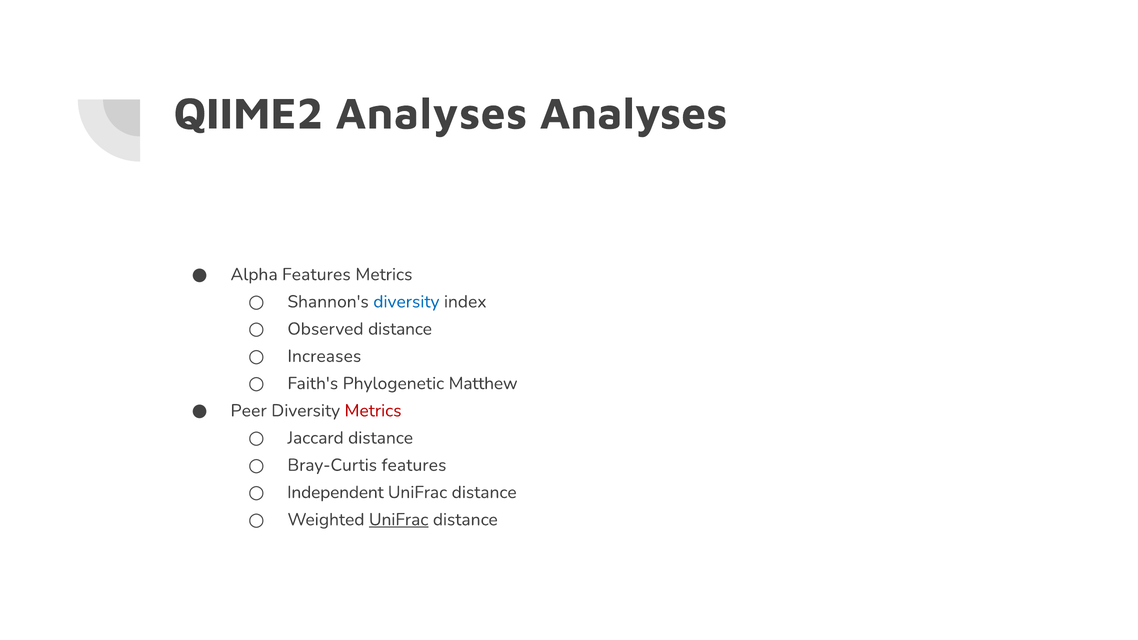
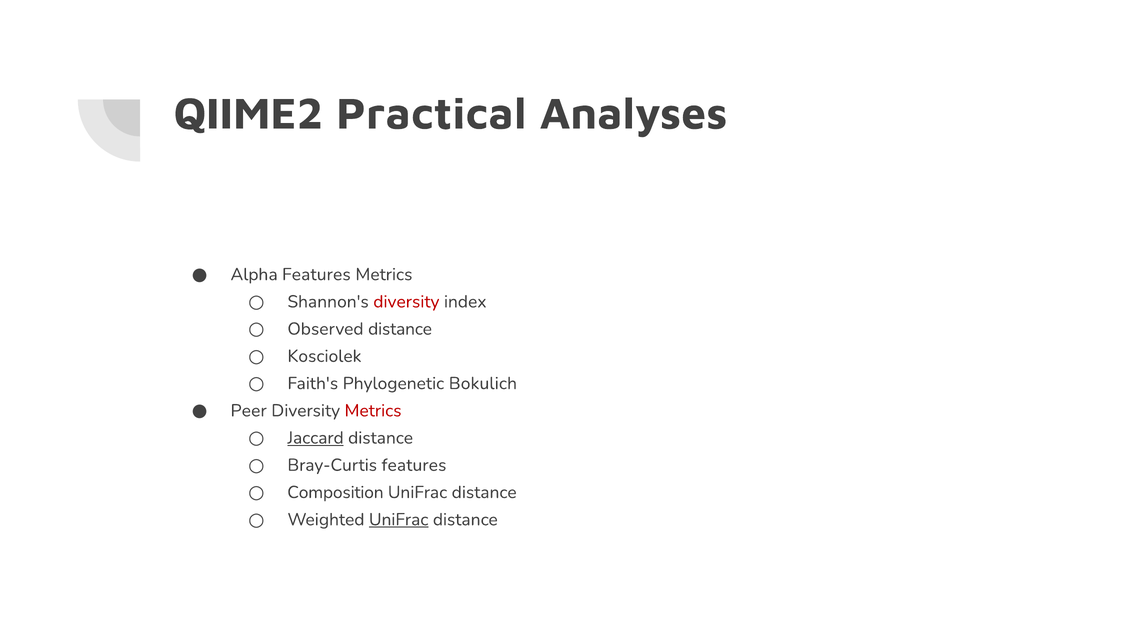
QIIME2 Analyses: Analyses -> Practical
diversity at (406, 302) colour: blue -> red
Increases: Increases -> Kosciolek
Matthew: Matthew -> Bokulich
Jaccard underline: none -> present
Independent: Independent -> Composition
